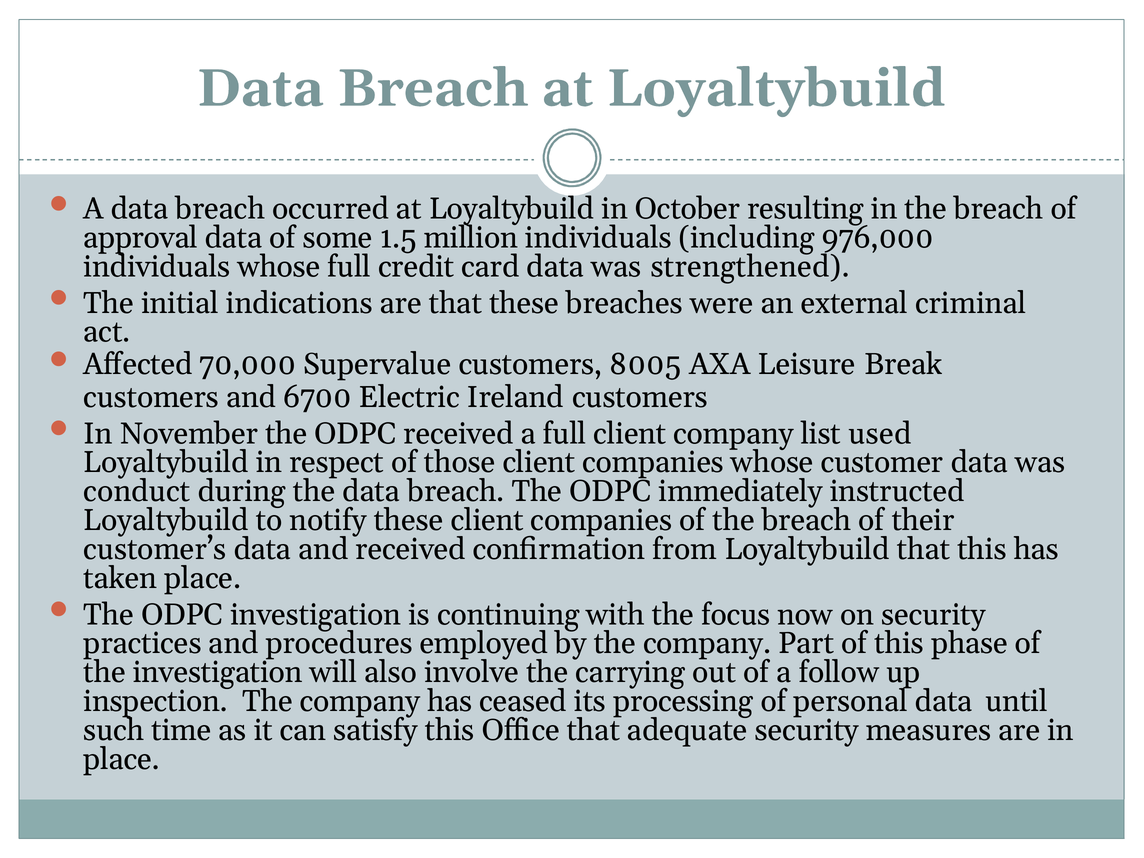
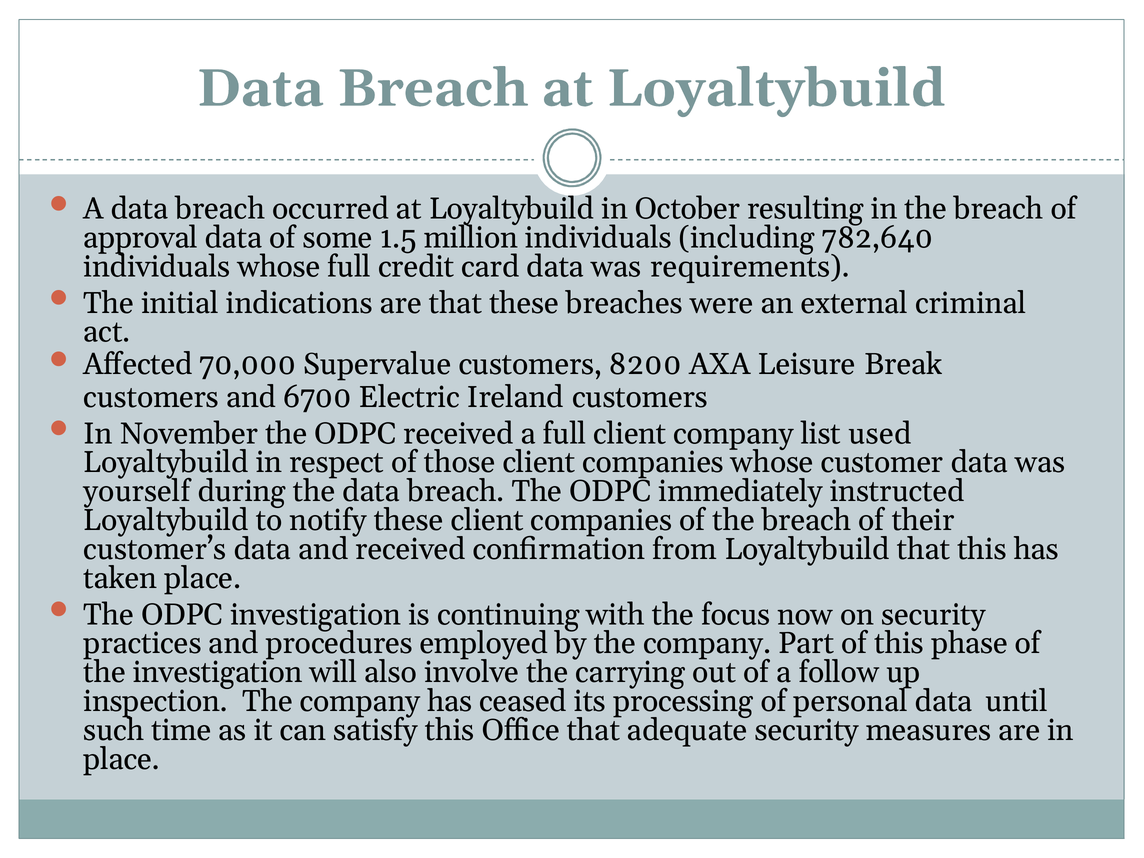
976,000: 976,000 -> 782,640
strengthened: strengthened -> requirements
8005: 8005 -> 8200
conduct: conduct -> yourself
